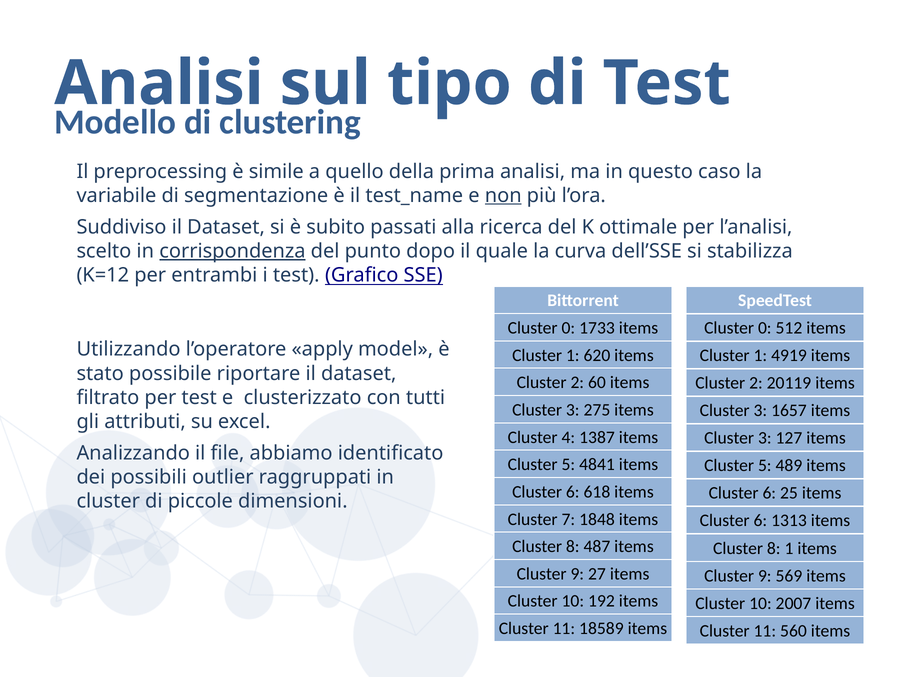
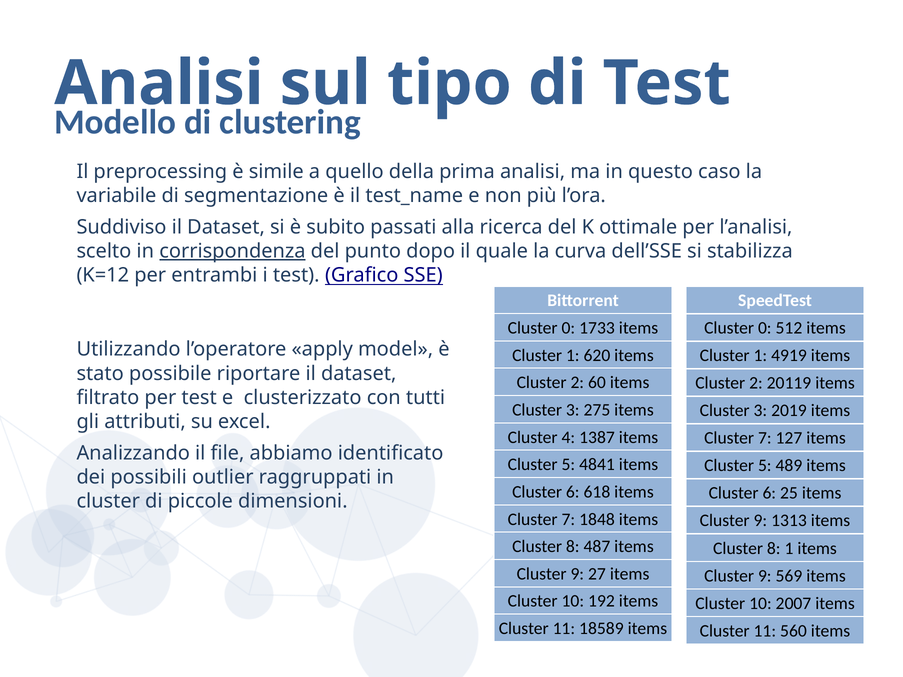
non underline: present -> none
1657: 1657 -> 2019
3 at (765, 438): 3 -> 7
6 at (760, 521): 6 -> 9
